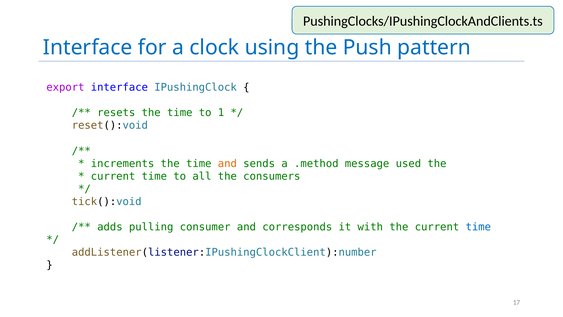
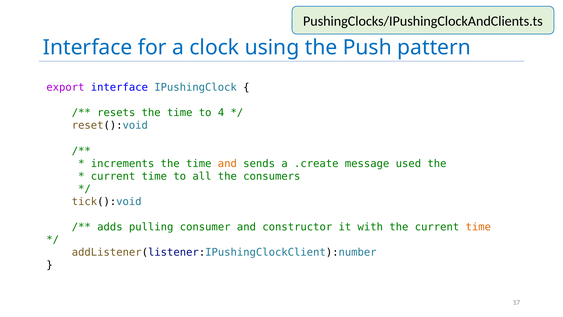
1: 1 -> 4
.method: .method -> .create
corresponds: corresponds -> constructor
time at (478, 227) colour: blue -> orange
